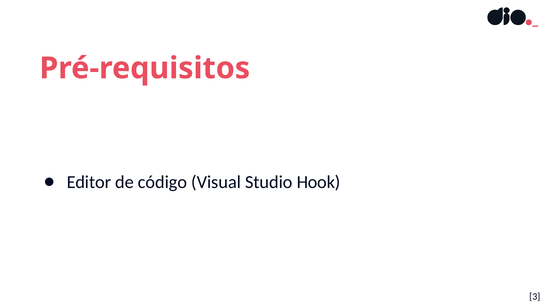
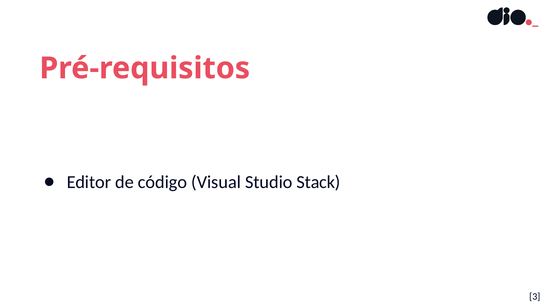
Hook: Hook -> Stack
